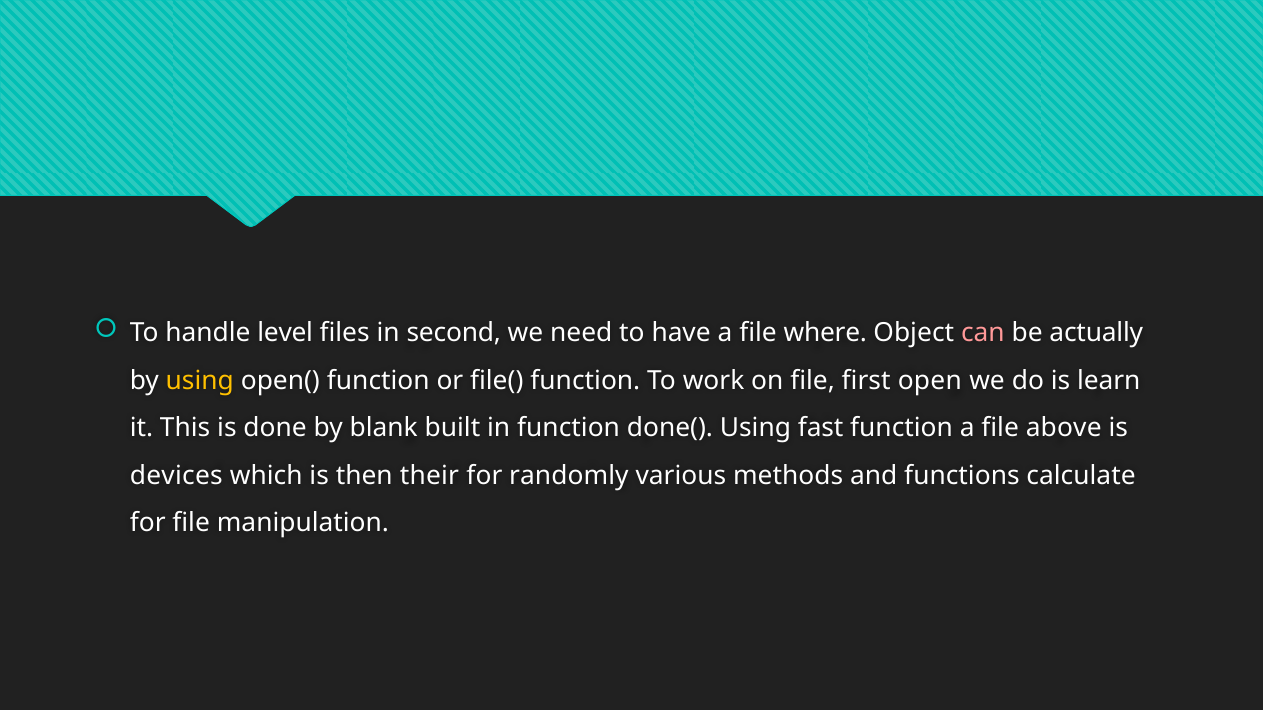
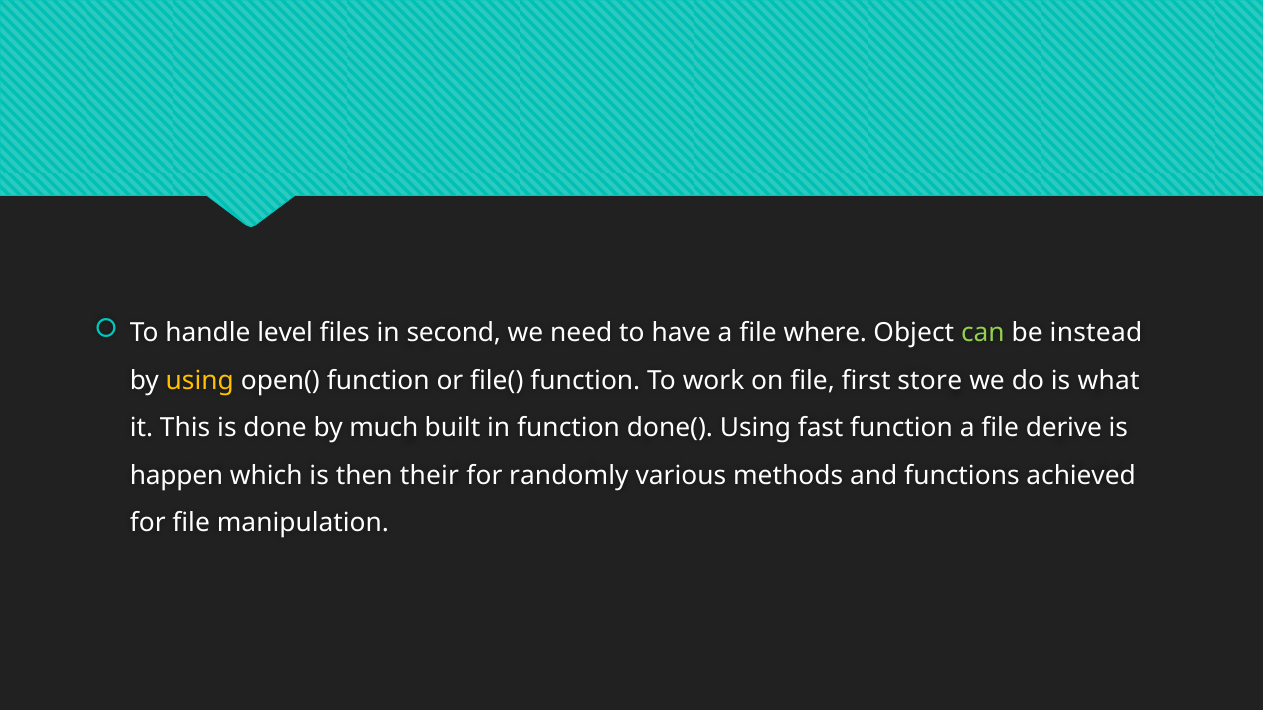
can colour: pink -> light green
actually: actually -> instead
open: open -> store
learn: learn -> what
blank: blank -> much
above: above -> derive
devices: devices -> happen
calculate: calculate -> achieved
